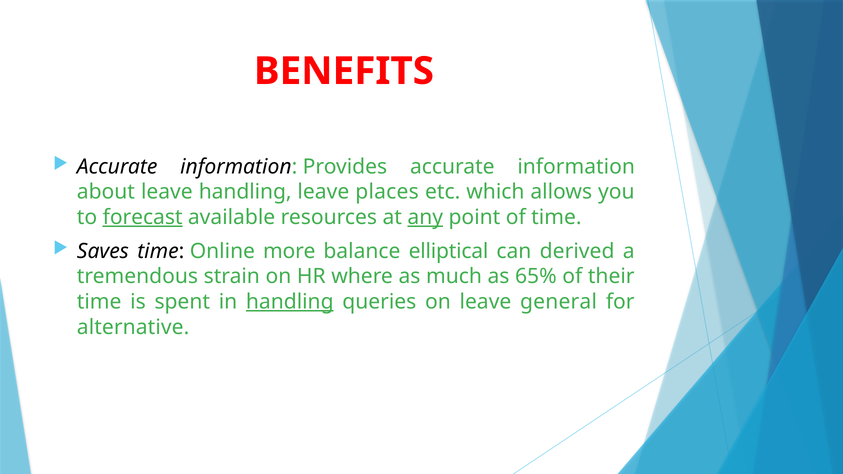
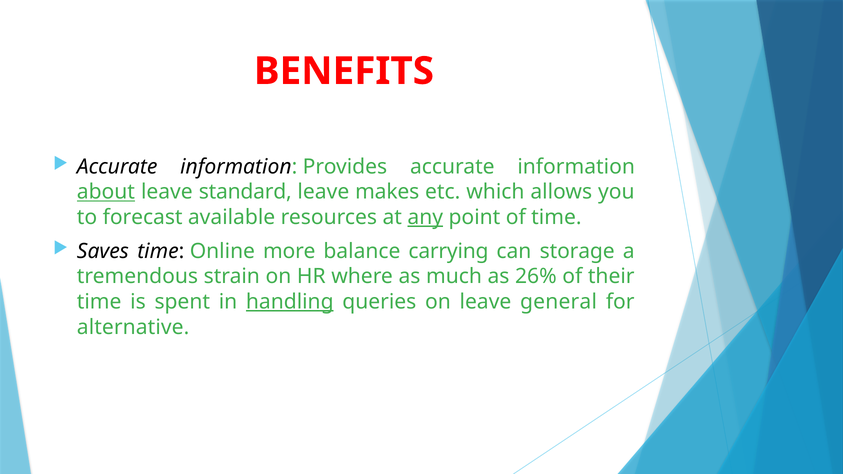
about underline: none -> present
leave handling: handling -> standard
places: places -> makes
forecast underline: present -> none
elliptical: elliptical -> carrying
derived: derived -> storage
65%: 65% -> 26%
